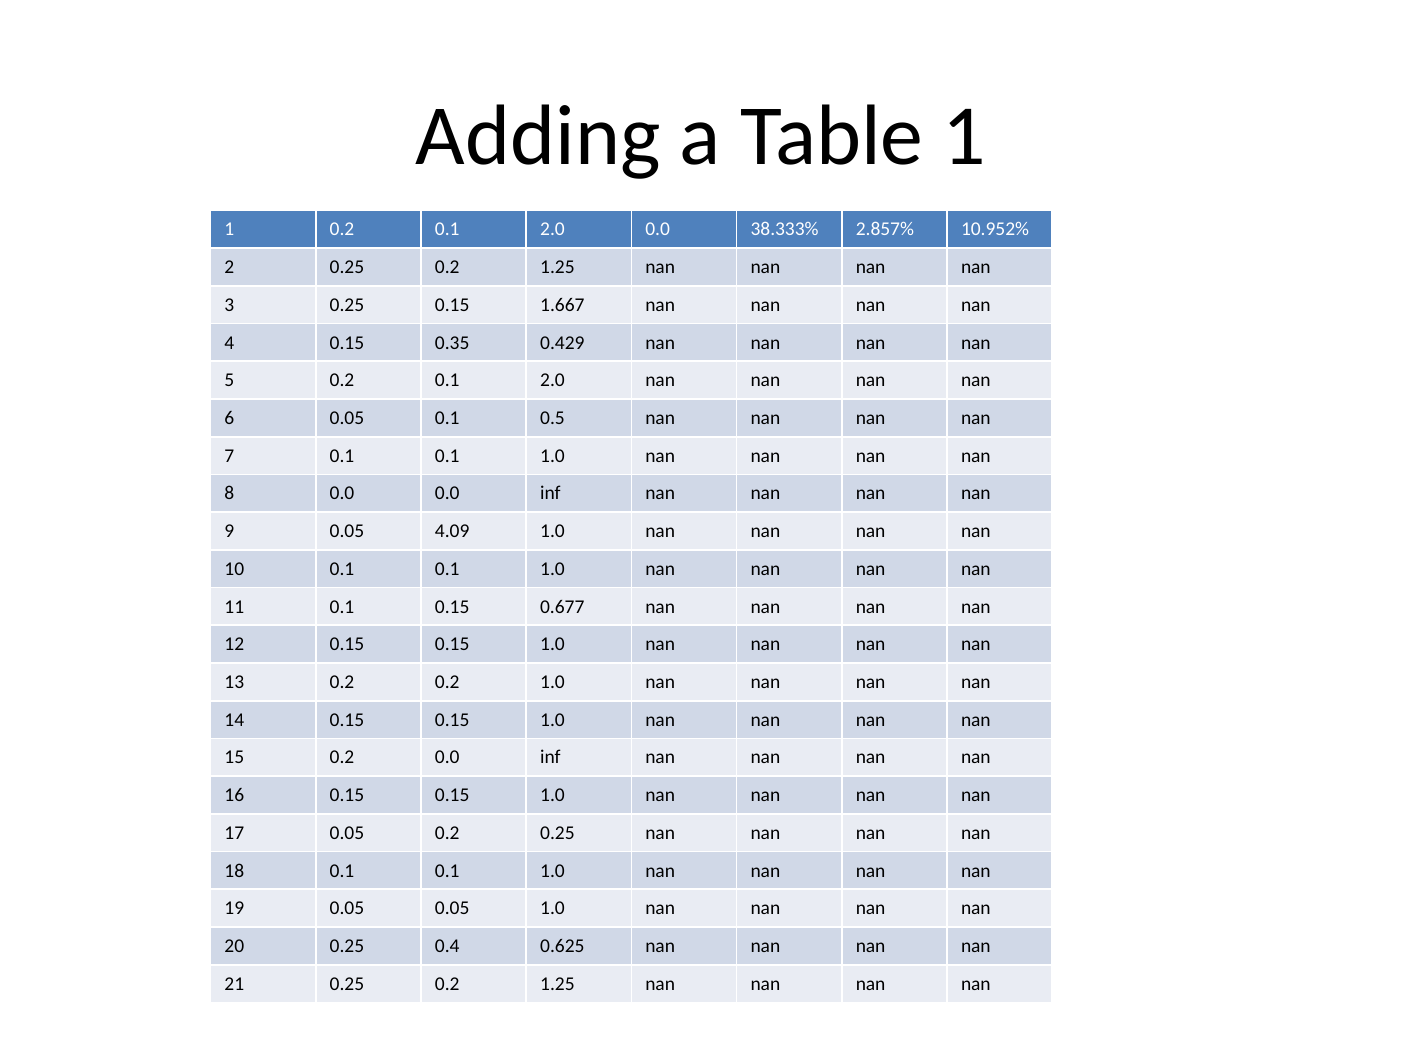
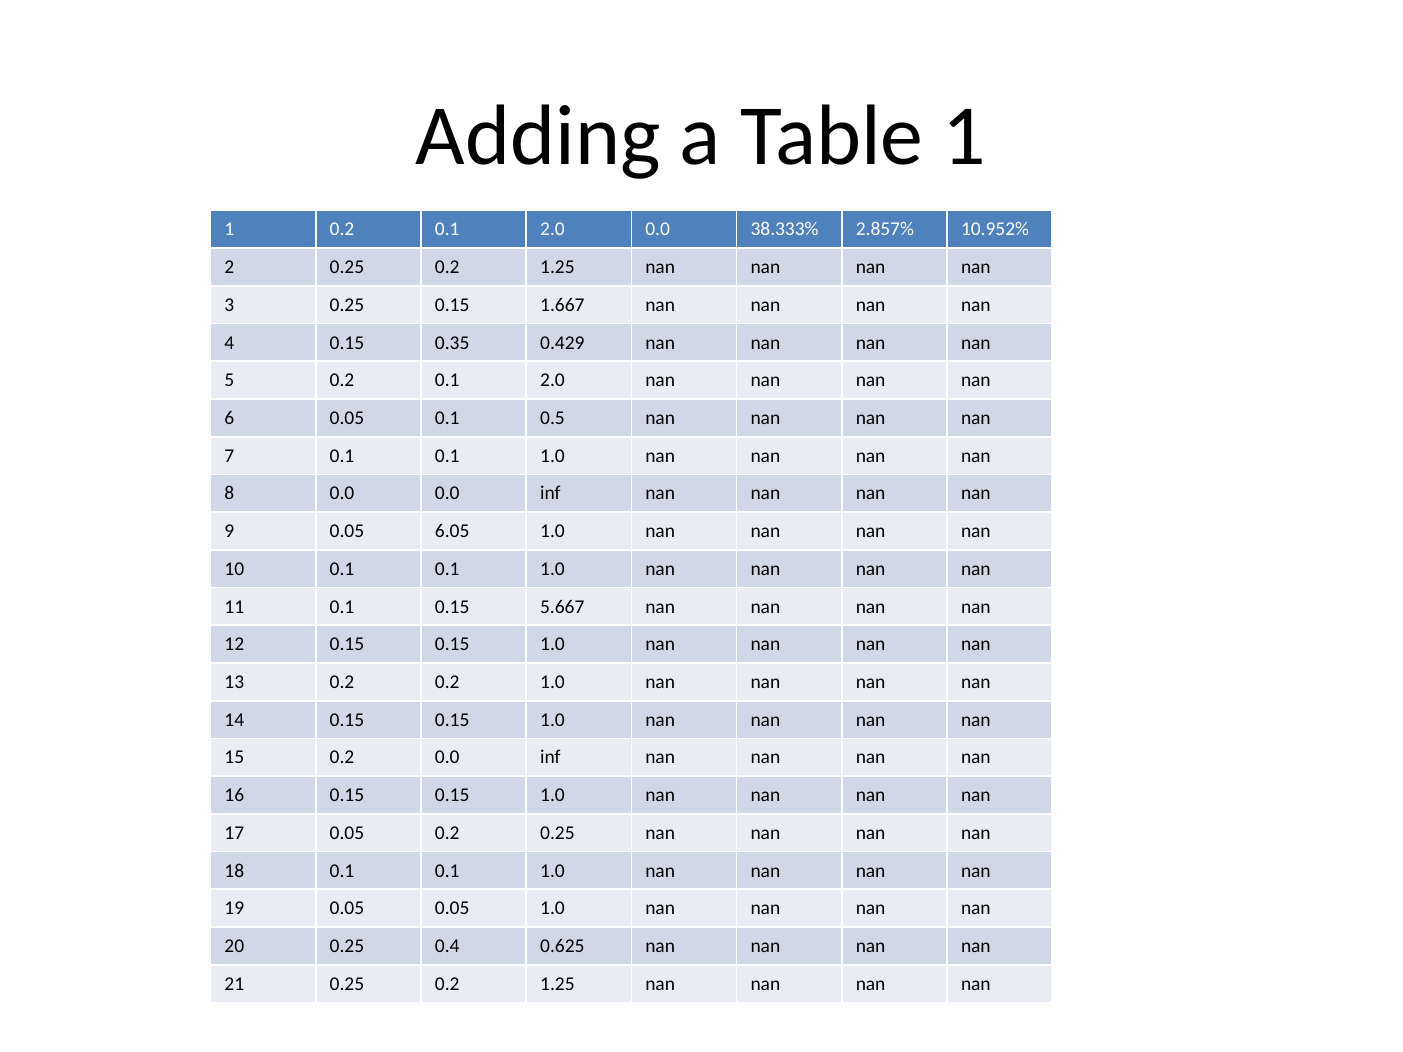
4.09: 4.09 -> 6.05
0.677: 0.677 -> 5.667
